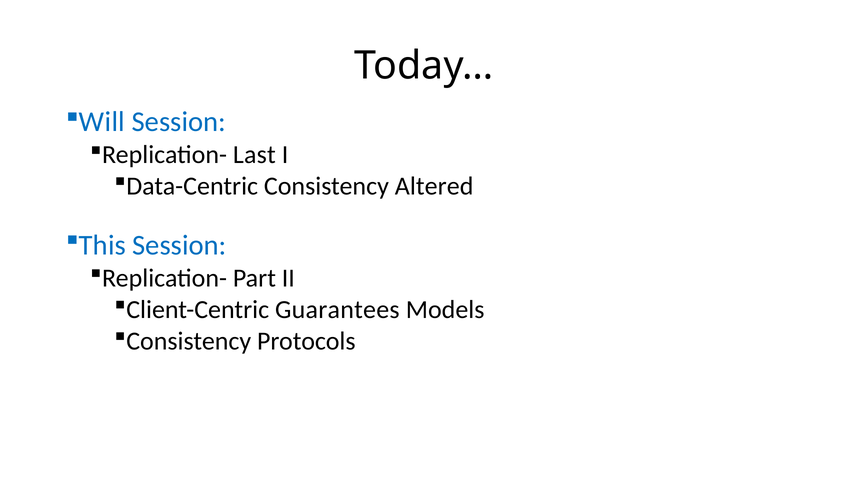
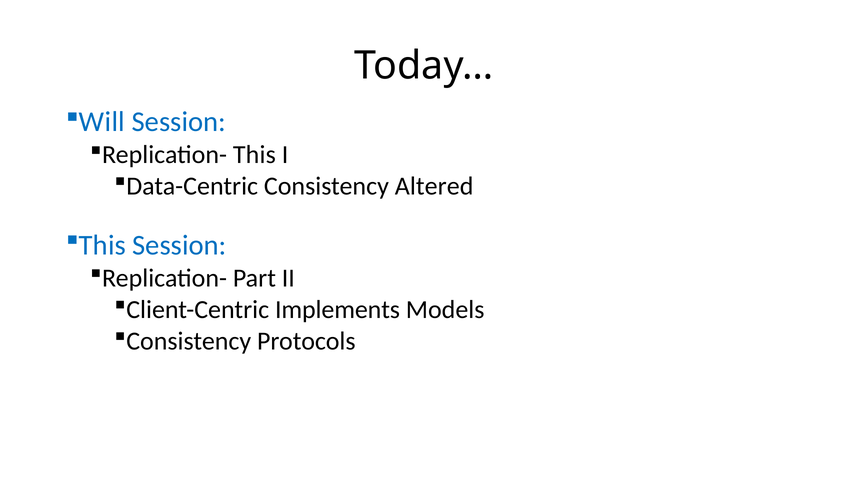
Replication- Last: Last -> This
Guarantees: Guarantees -> Implements
